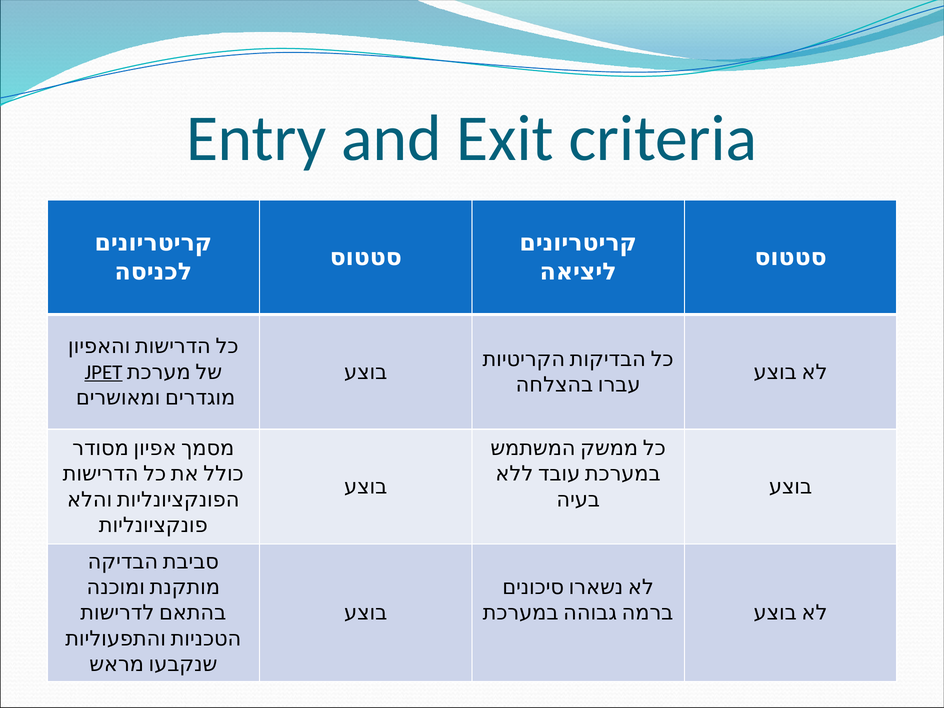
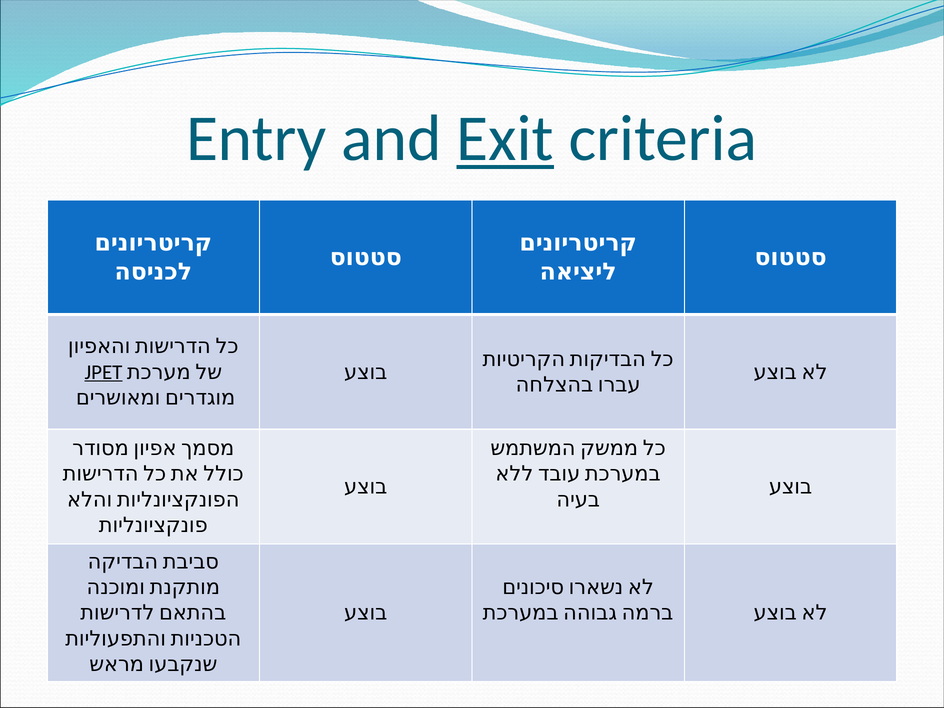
Exit underline: none -> present
